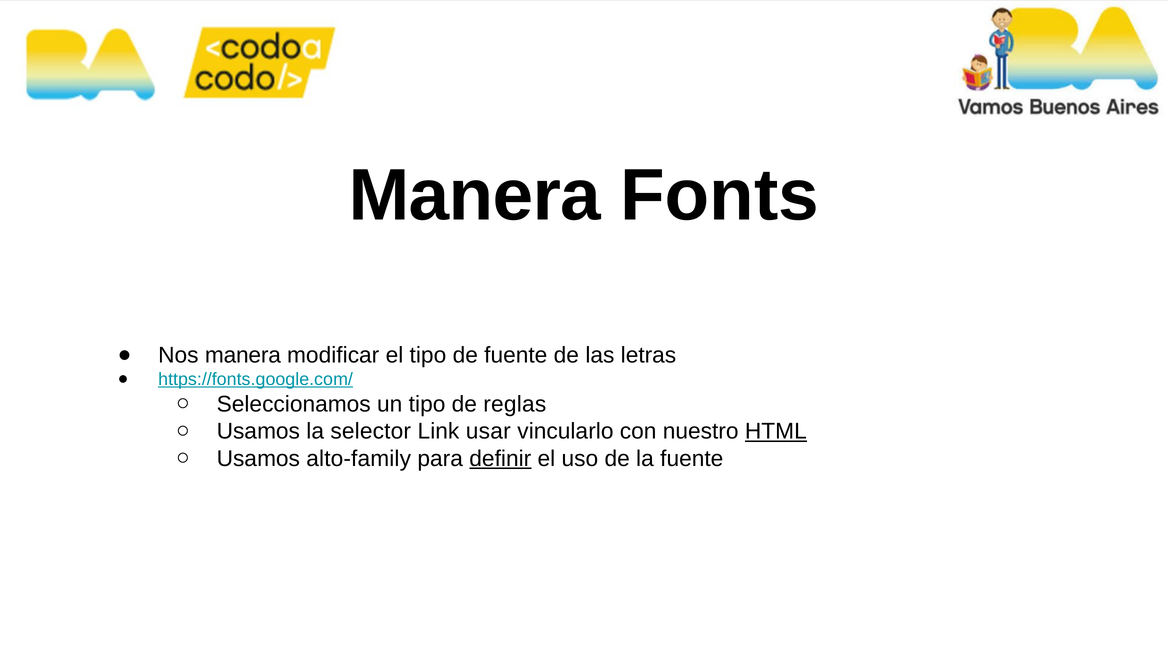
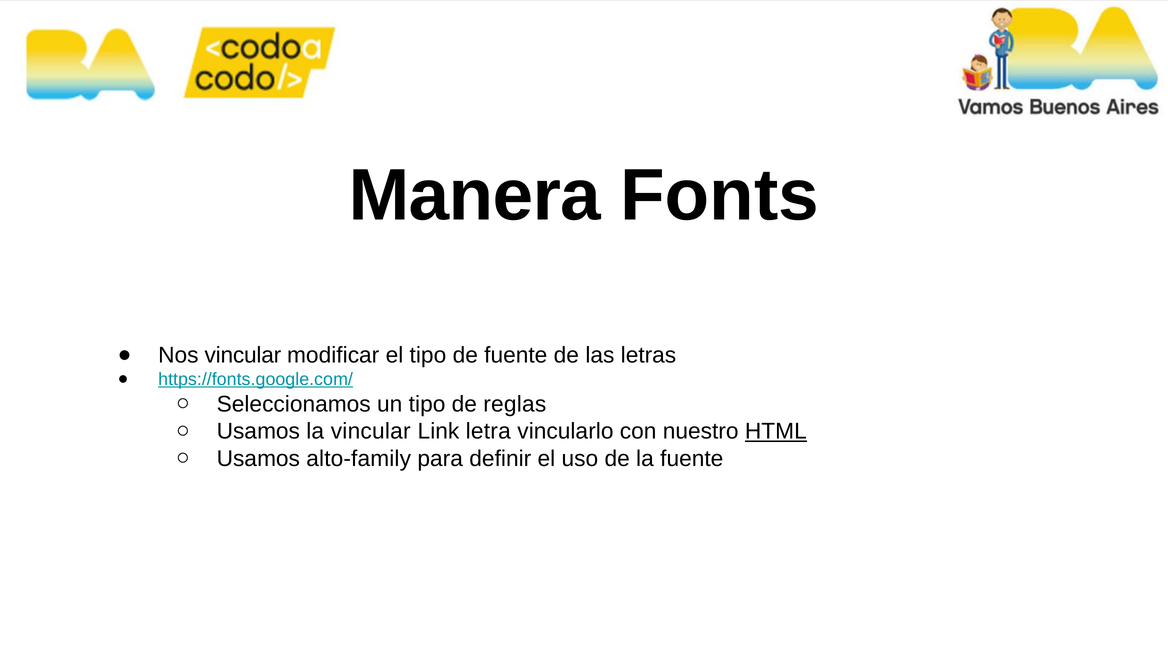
Nos manera: manera -> vincular
la selector: selector -> vincular
usar: usar -> letra
definir underline: present -> none
